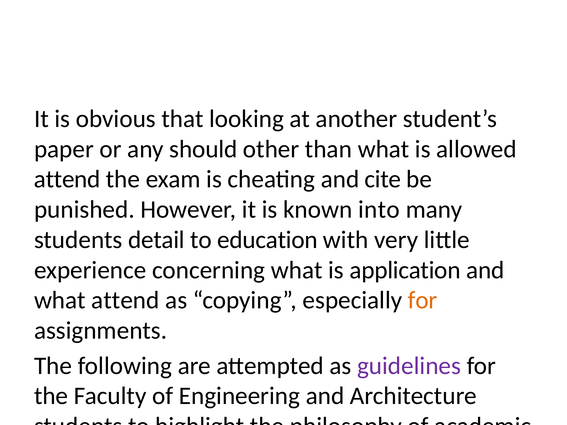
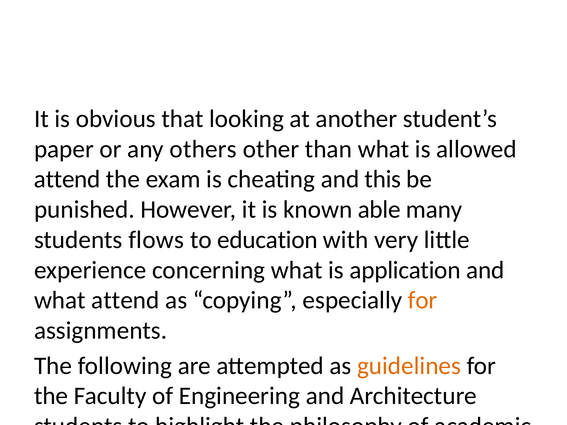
any should: should -> others
cite: cite -> this
into: into -> able
detail: detail -> flows
guidelines colour: purple -> orange
